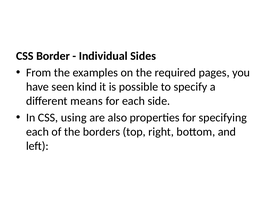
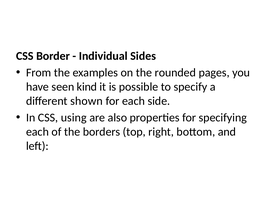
required: required -> rounded
means: means -> shown
